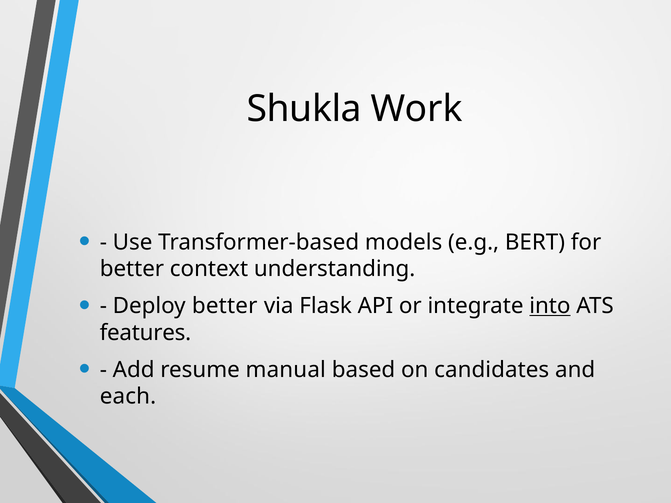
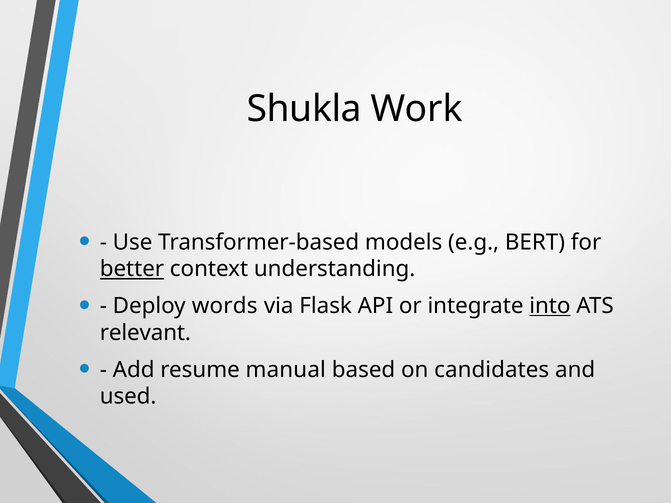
better at (132, 269) underline: none -> present
Deploy better: better -> words
features: features -> relevant
each: each -> used
